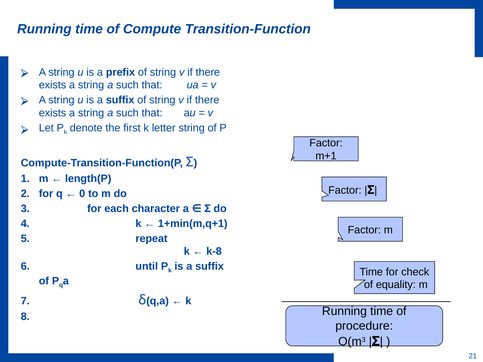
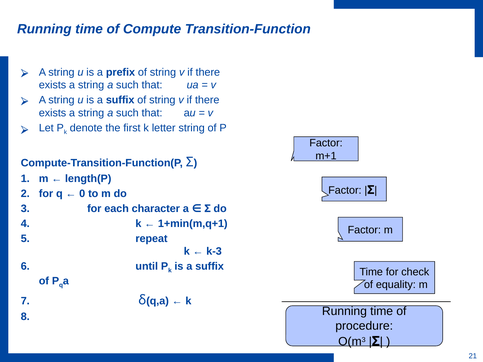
k-8: k-8 -> k-3
